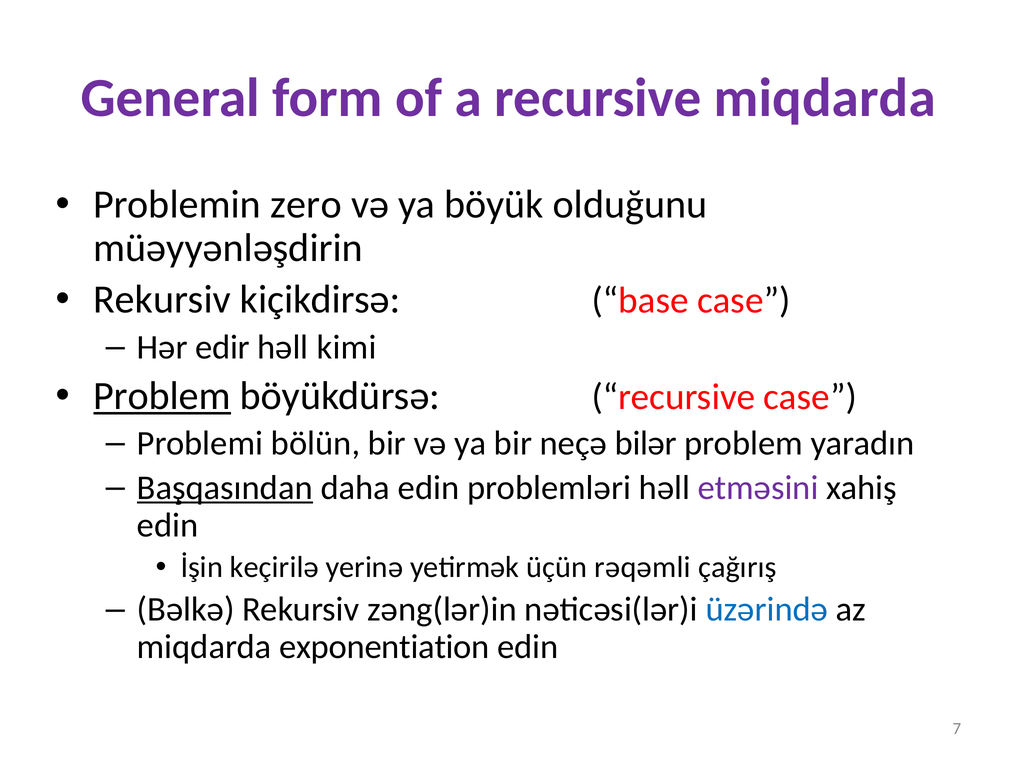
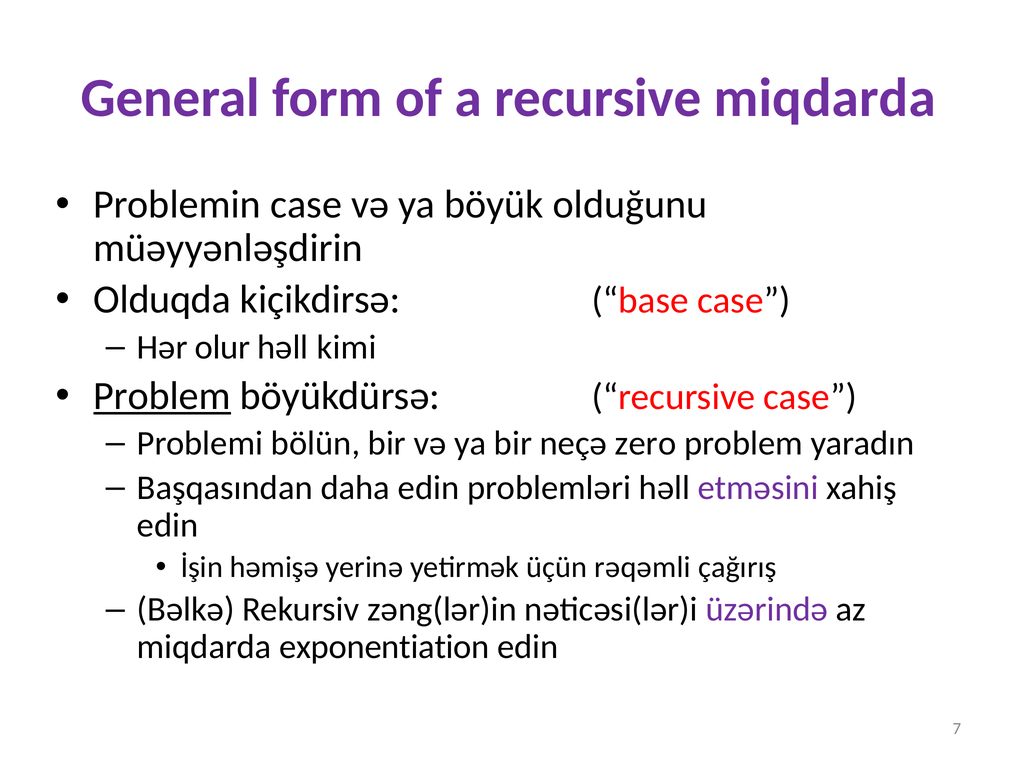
Problemin zero: zero -> case
Rekursiv at (162, 300): Rekursiv -> Olduqda
edir: edir -> olur
bilər: bilər -> zero
Başqasından underline: present -> none
keçirilə: keçirilə -> həmişə
üzərində colour: blue -> purple
